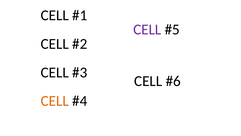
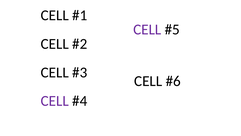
CELL at (55, 101) colour: orange -> purple
